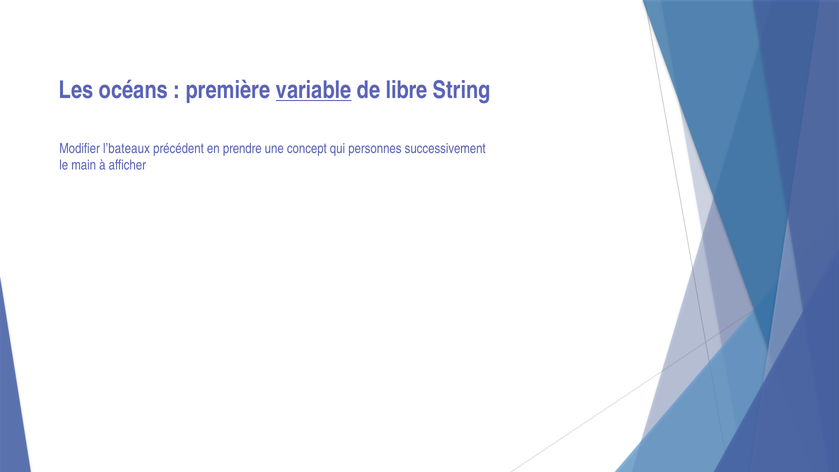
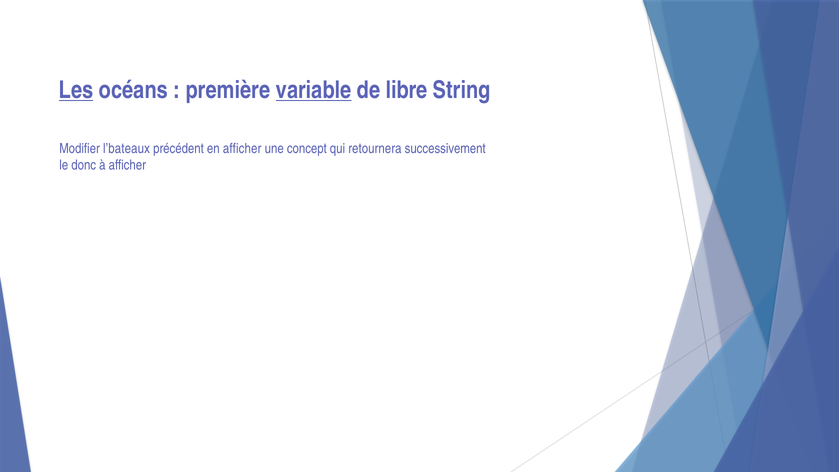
Les underline: none -> present
en prendre: prendre -> afficher
personnes: personnes -> retournera
main: main -> donc
